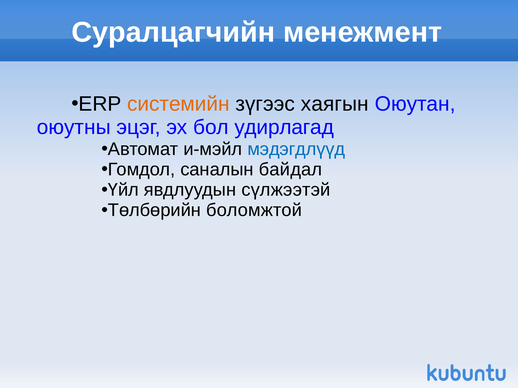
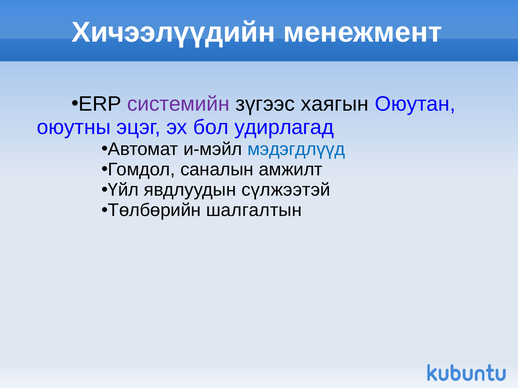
Суралцагчийн: Суралцагчийн -> Хичээлүүдийн
системийн colour: orange -> purple
байдал: байдал -> амжилт
боломжтой: боломжтой -> шалгалтын
